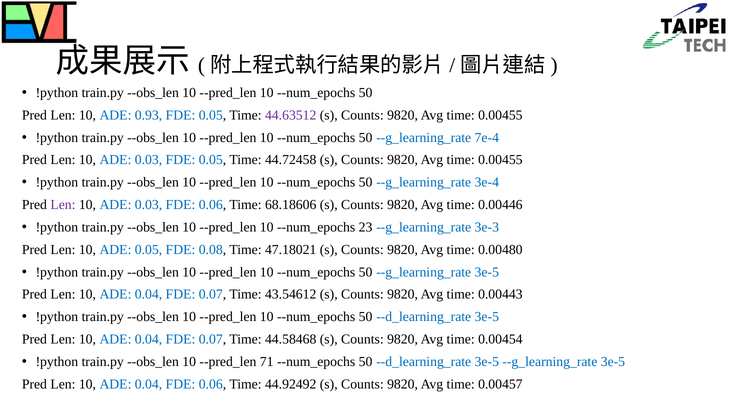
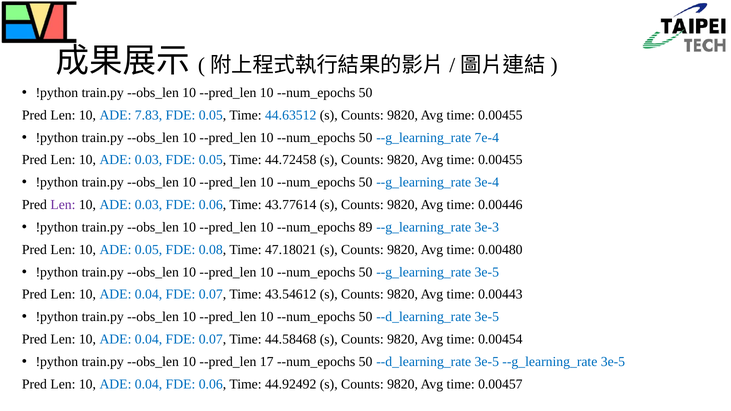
0.93: 0.93 -> 7.83
44.63512 colour: purple -> blue
68.18606: 68.18606 -> 43.77614
23: 23 -> 89
71: 71 -> 17
